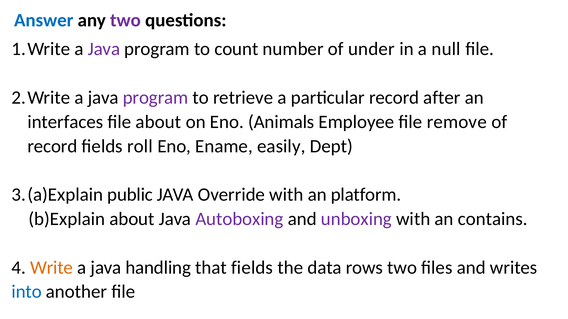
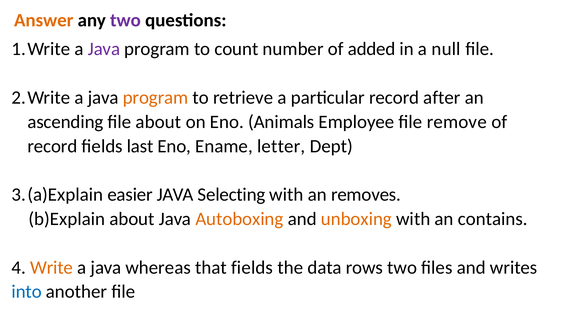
Answer colour: blue -> orange
under: under -> added
program at (156, 98) colour: purple -> orange
interfaces: interfaces -> ascending
roll: roll -> last
easily: easily -> letter
public: public -> easier
Override: Override -> Selecting
platform: platform -> removes
Autoboxing colour: purple -> orange
unboxing colour: purple -> orange
handling: handling -> whereas
